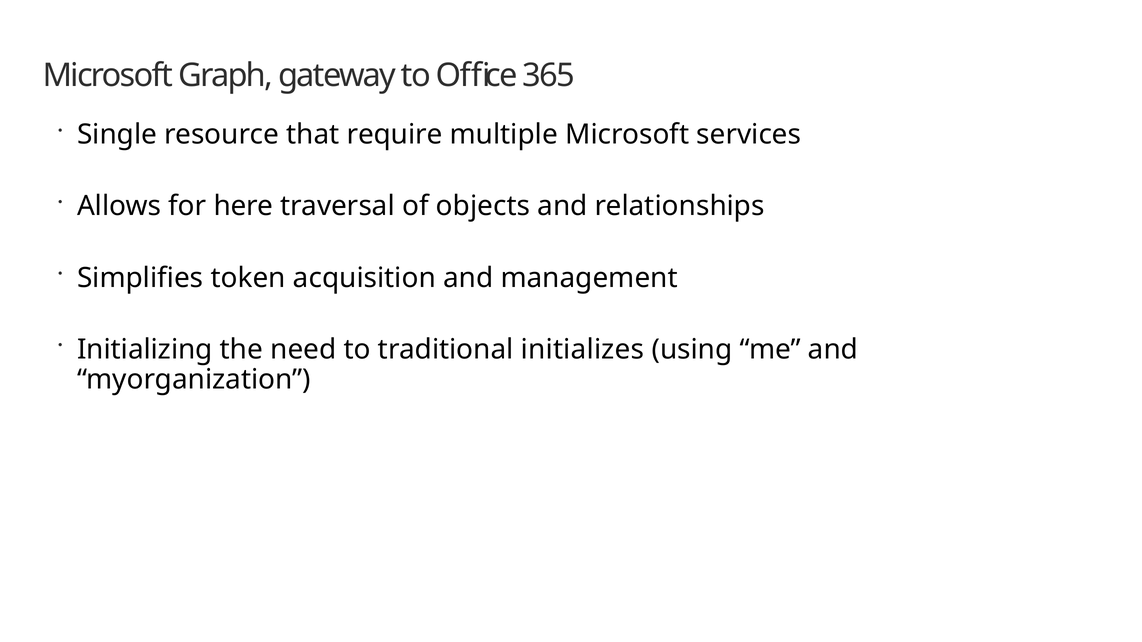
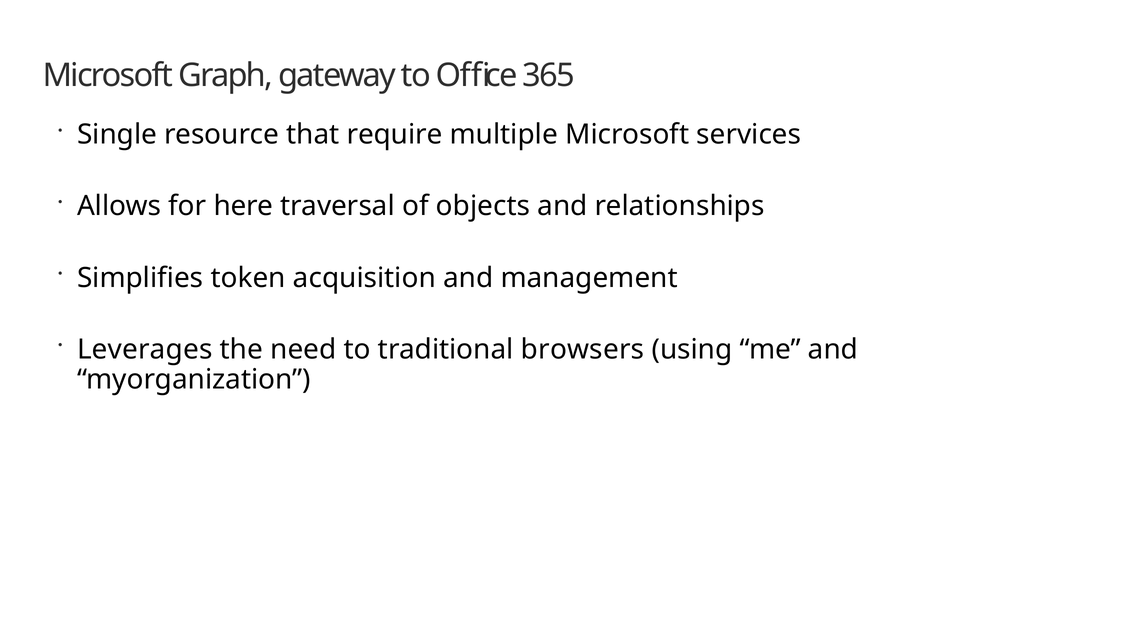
Initializing: Initializing -> Leverages
initializes: initializes -> browsers
